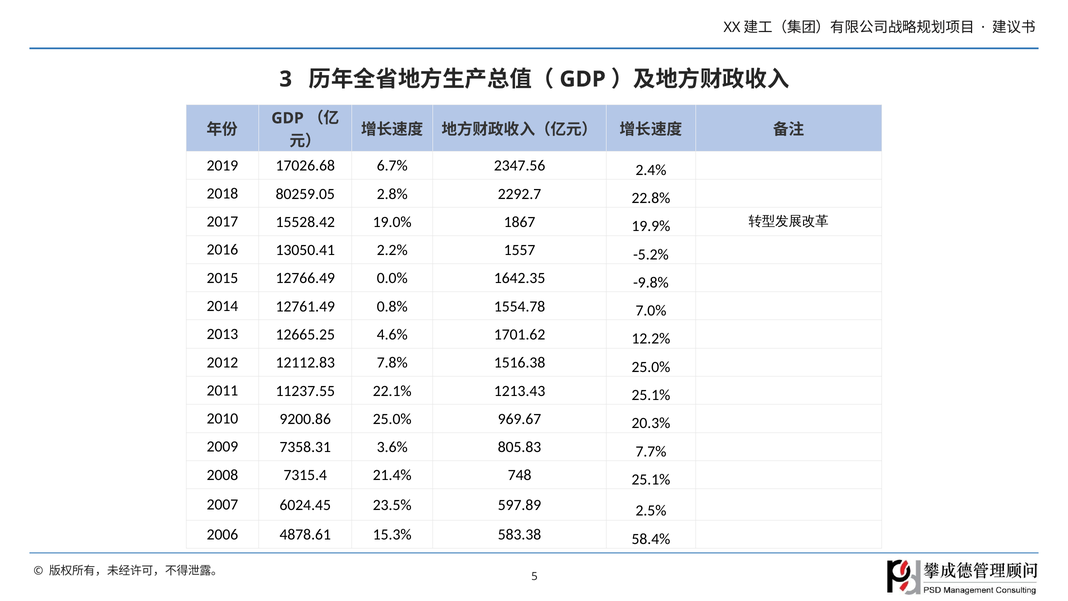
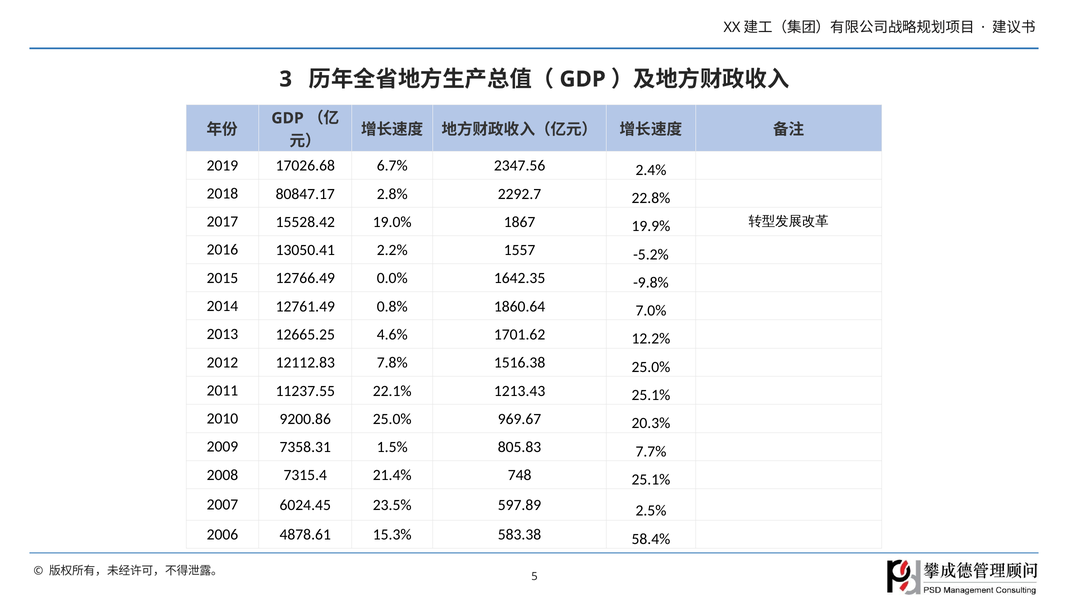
80259.05: 80259.05 -> 80847.17
1554.78: 1554.78 -> 1860.64
3.6%: 3.6% -> 1.5%
